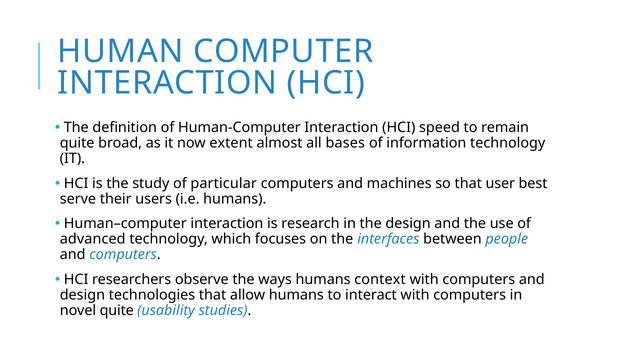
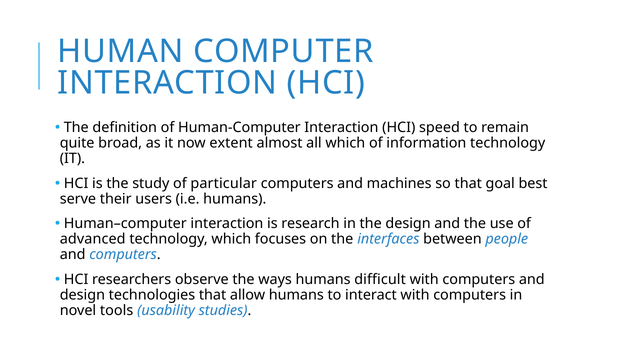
all bases: bases -> which
user: user -> goal
context: context -> difficult
novel quite: quite -> tools
